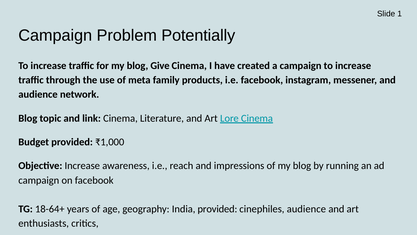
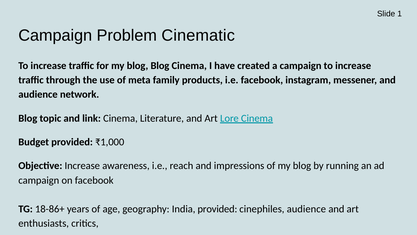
Potentially: Potentially -> Cinematic
blog Give: Give -> Blog
18-64+: 18-64+ -> 18-86+
